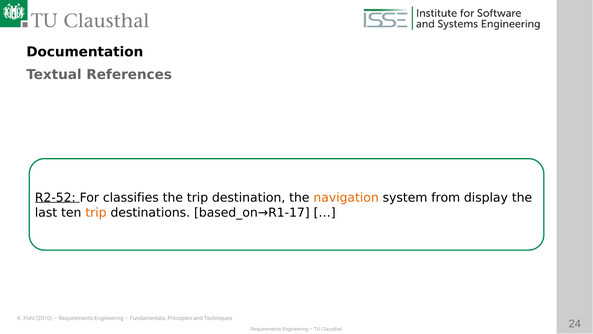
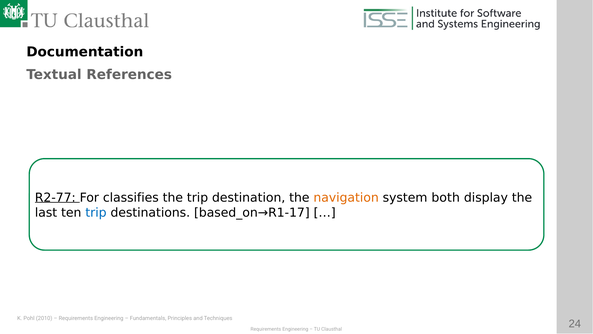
R2-52: R2-52 -> R2-77
from: from -> both
trip at (96, 212) colour: orange -> blue
